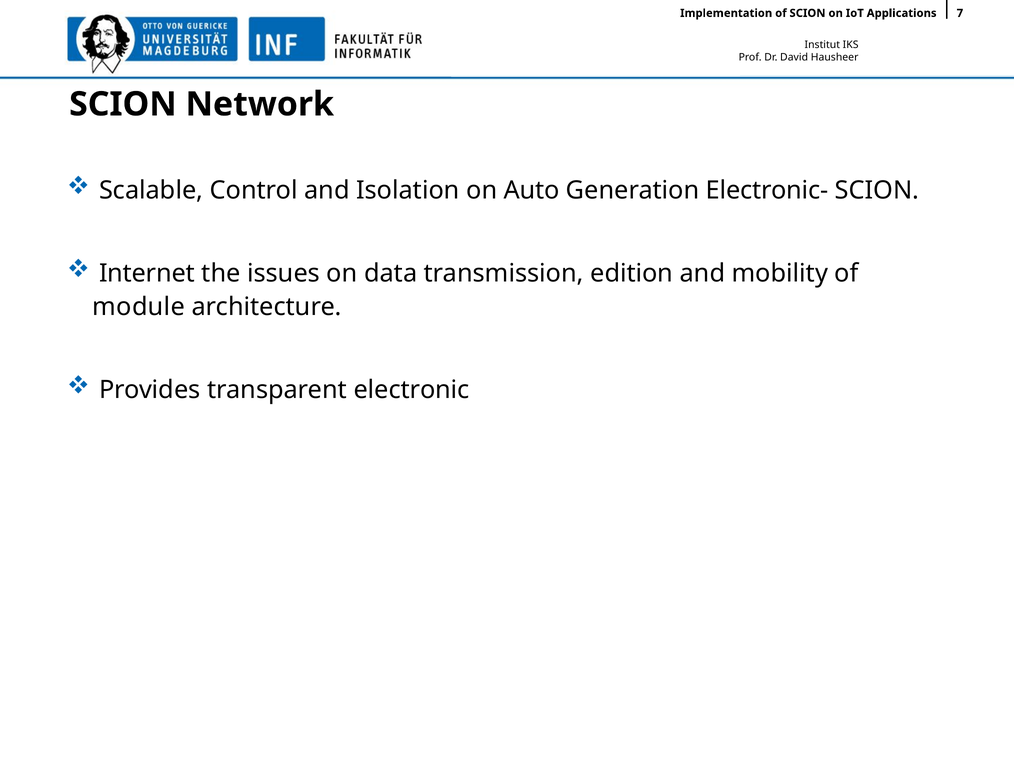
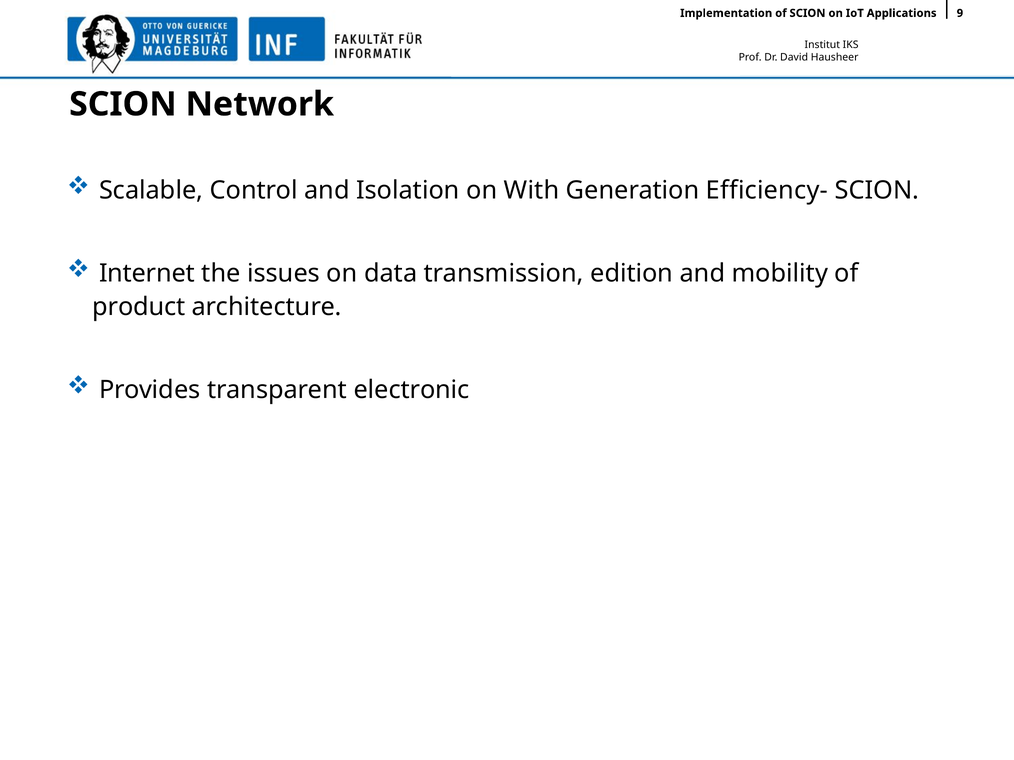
7: 7 -> 9
Auto: Auto -> With
Electronic-: Electronic- -> Efficiency-
module: module -> product
